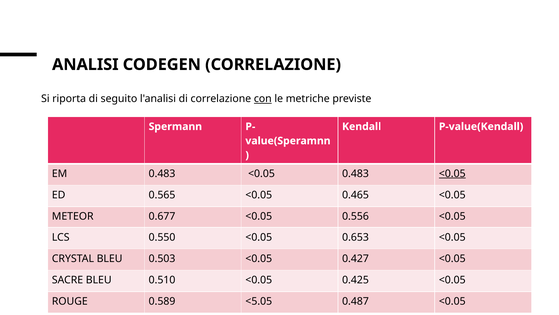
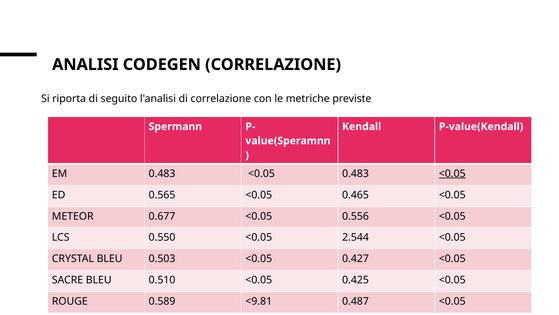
con underline: present -> none
0.653: 0.653 -> 2.544
<5.05: <5.05 -> <9.81
